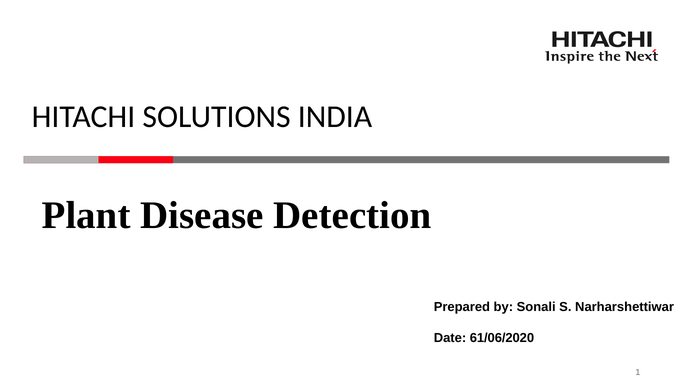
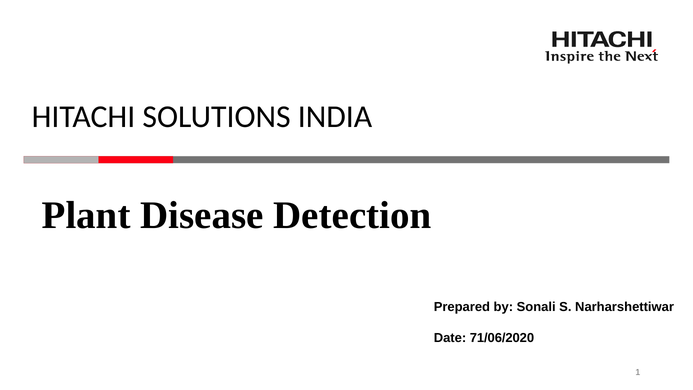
61/06/2020: 61/06/2020 -> 71/06/2020
